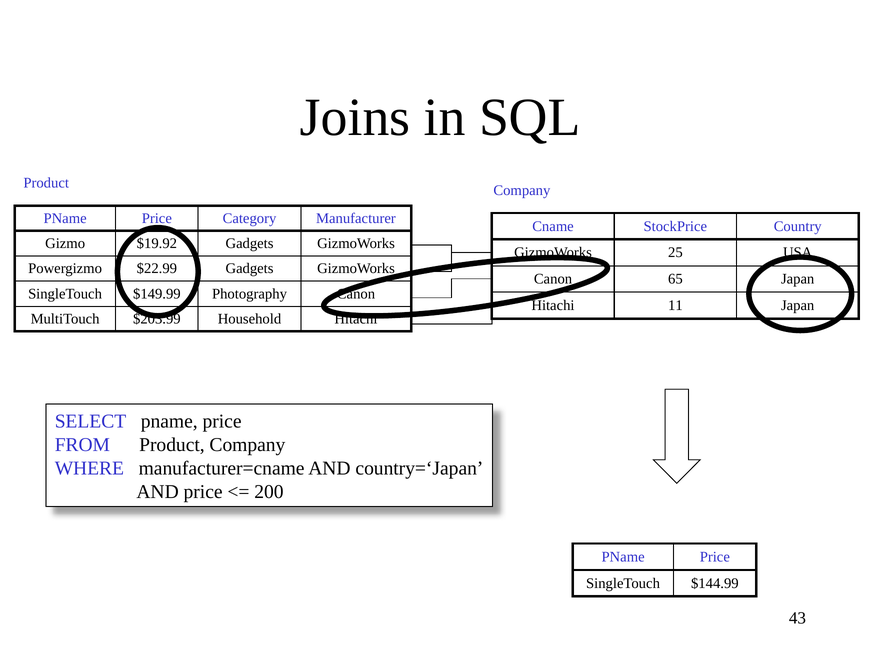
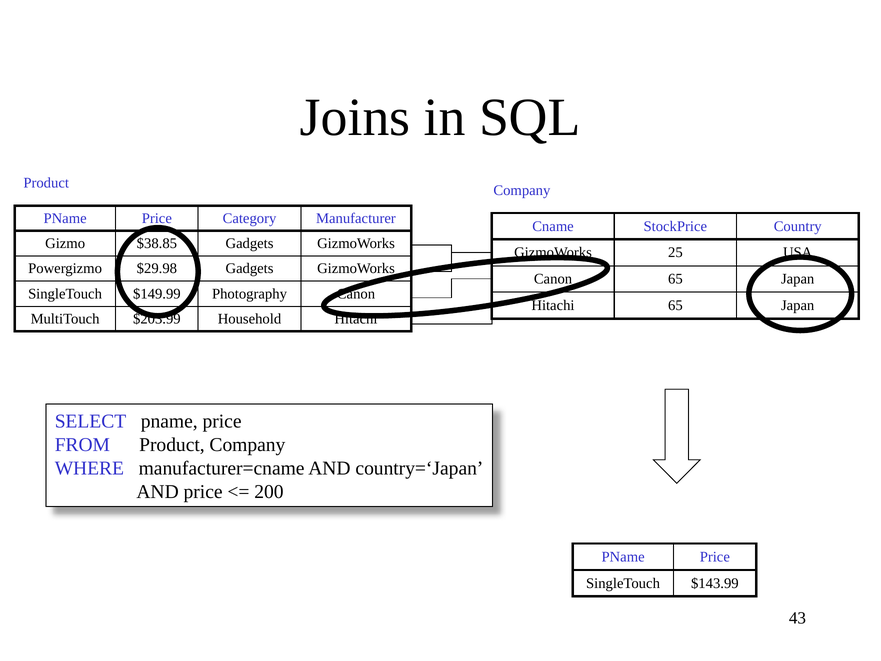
$19.92: $19.92 -> $38.85
$22.99: $22.99 -> $29.98
Hitachi 11: 11 -> 65
$144.99: $144.99 -> $143.99
